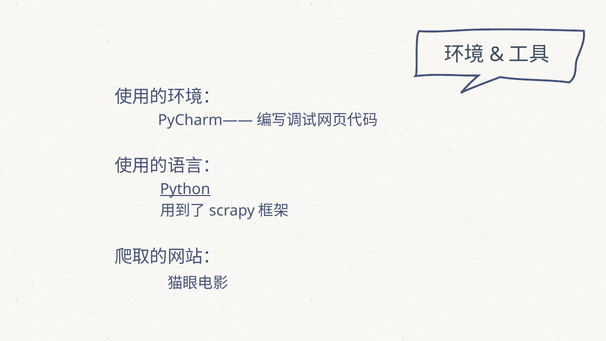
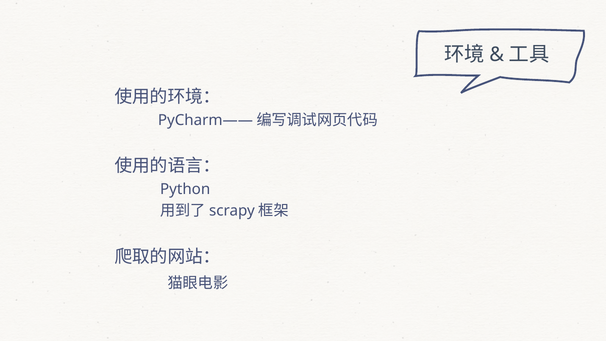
Python underline: present -> none
